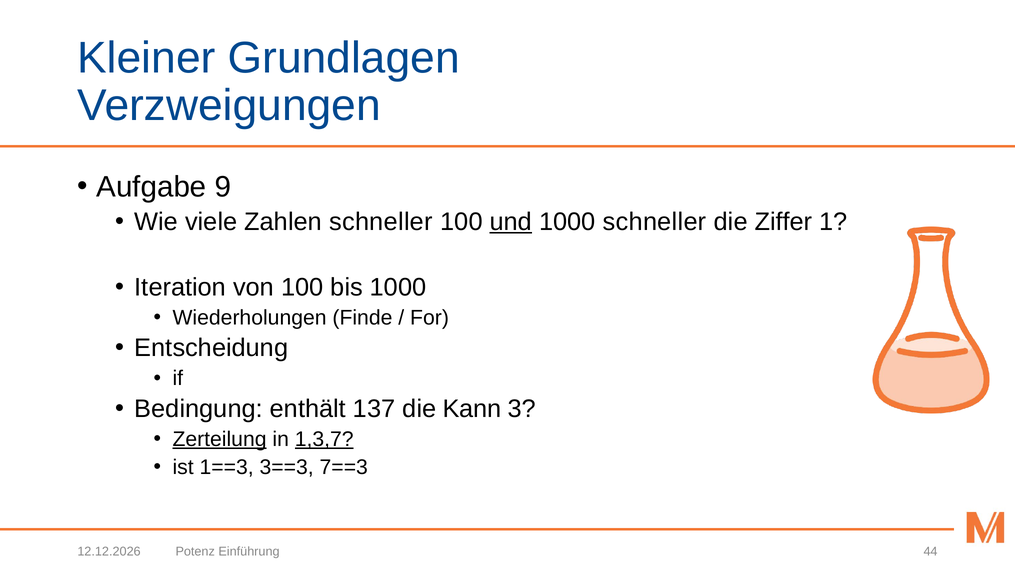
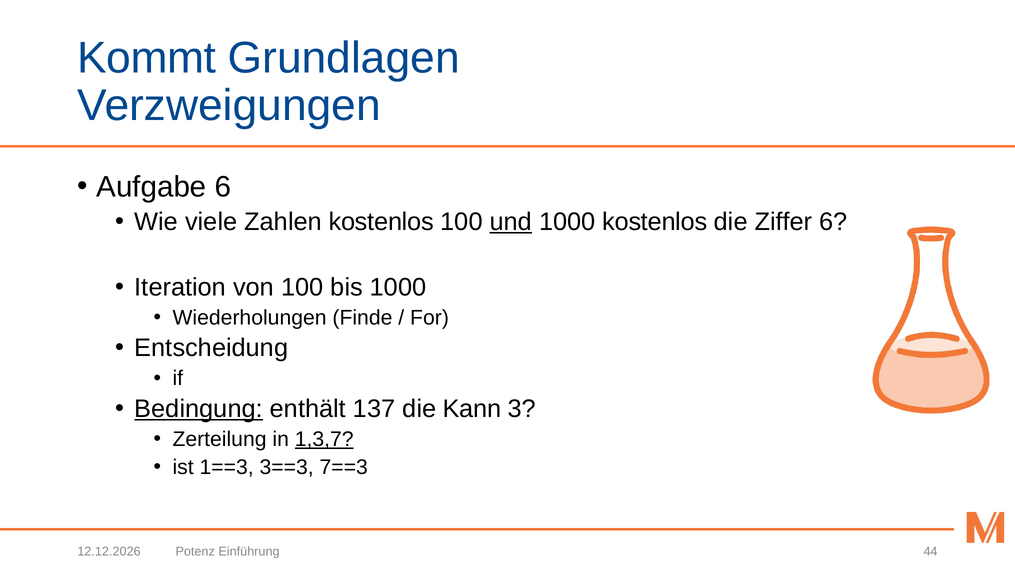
Kleiner: Kleiner -> Kommt
Aufgabe 9: 9 -> 6
Zahlen schneller: schneller -> kostenlos
1000 schneller: schneller -> kostenlos
Ziffer 1: 1 -> 6
Bedingung underline: none -> present
Zerteilung underline: present -> none
